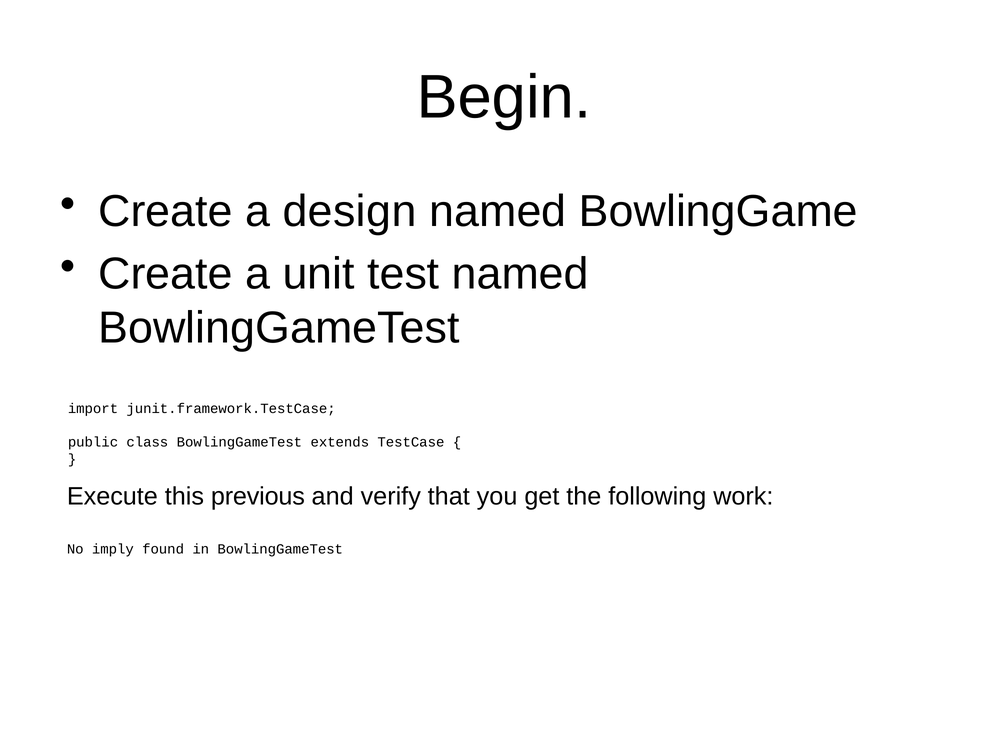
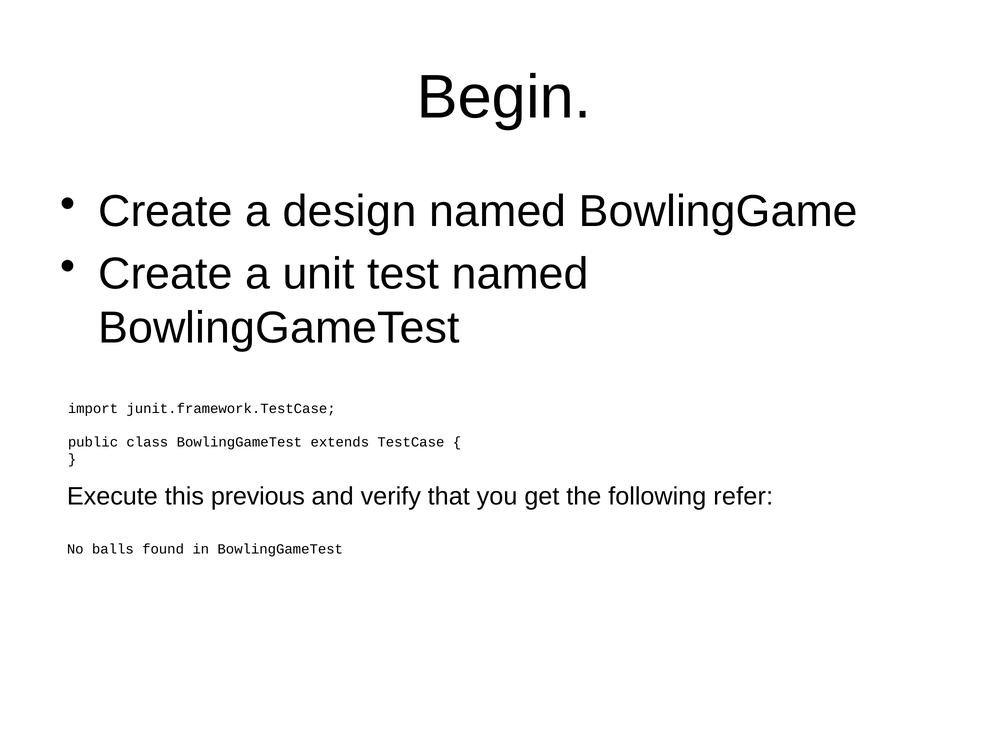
work: work -> refer
imply: imply -> balls
